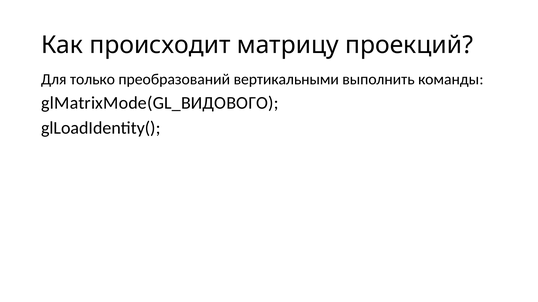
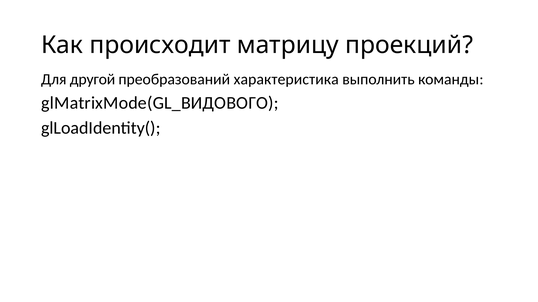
только: только -> другой
вертикальными: вертикальными -> характеристика
